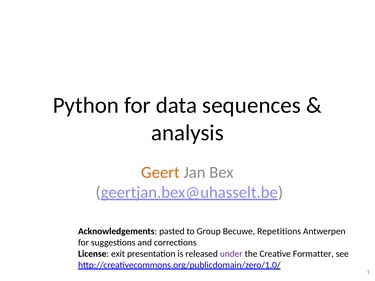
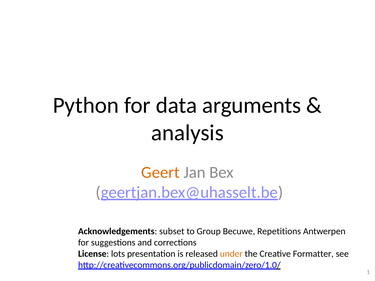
sequences: sequences -> arguments
pasted: pasted -> subset
exit: exit -> lots
under colour: purple -> orange
